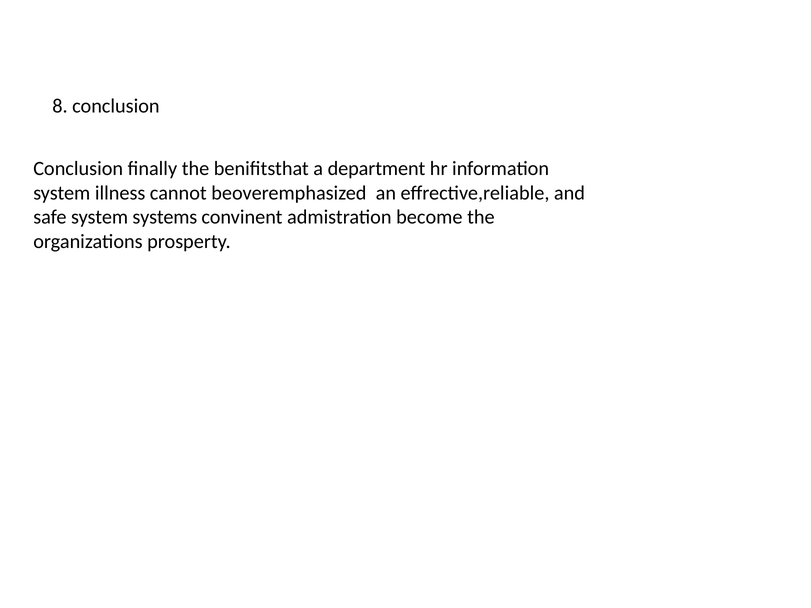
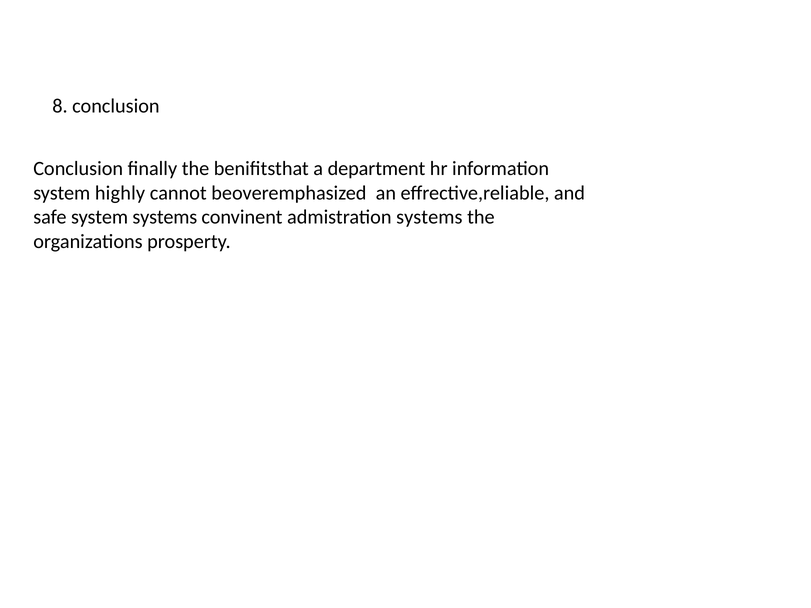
illness: illness -> highly
admistration become: become -> systems
